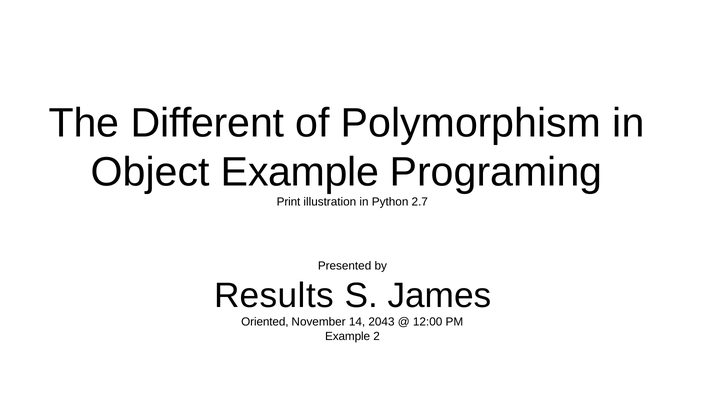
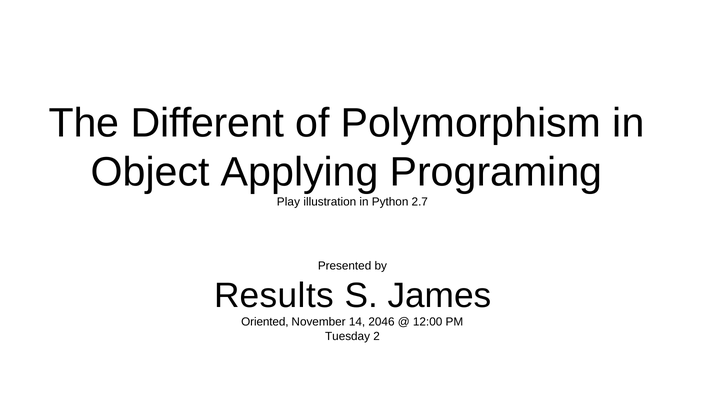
Object Example: Example -> Applying
Print: Print -> Play
2043: 2043 -> 2046
Example at (348, 337): Example -> Tuesday
